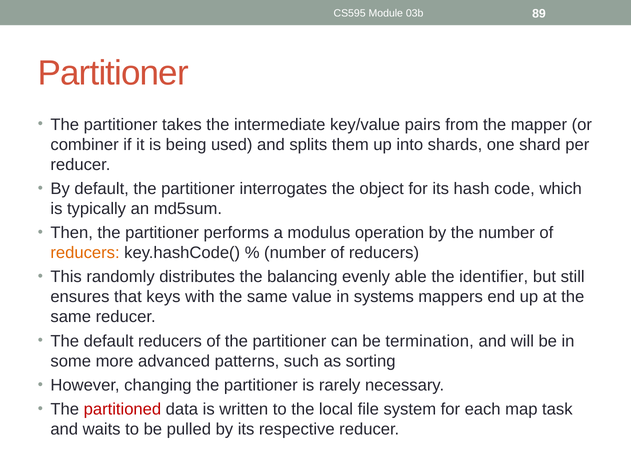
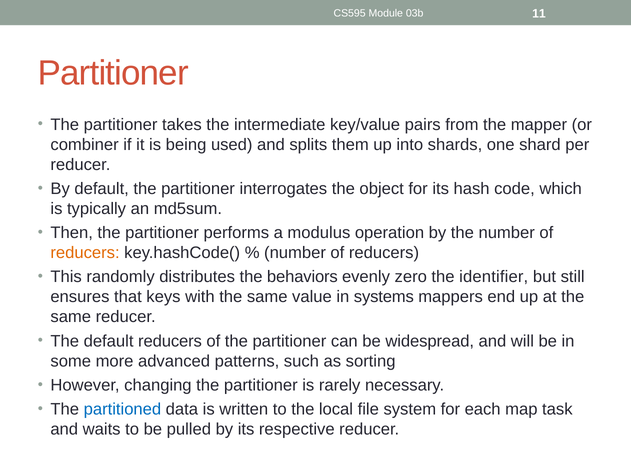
89: 89 -> 11
balancing: balancing -> behaviors
able: able -> zero
termination: termination -> widespread
partitioned colour: red -> blue
